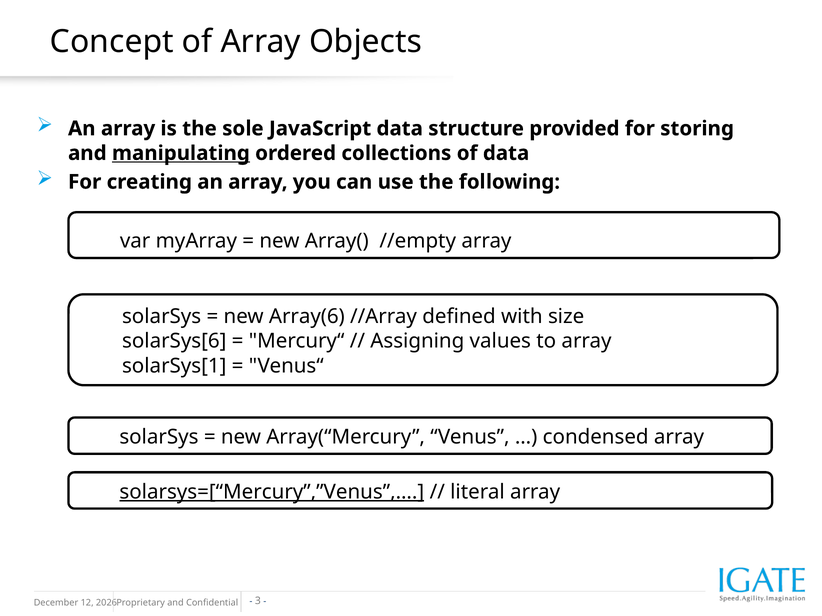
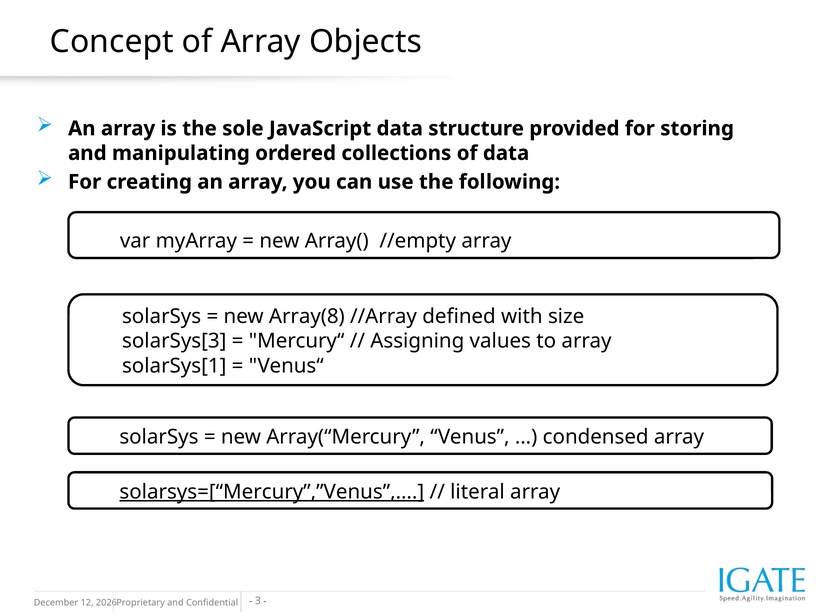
manipulating underline: present -> none
Array(6: Array(6 -> Array(8
solarSys[6: solarSys[6 -> solarSys[3
